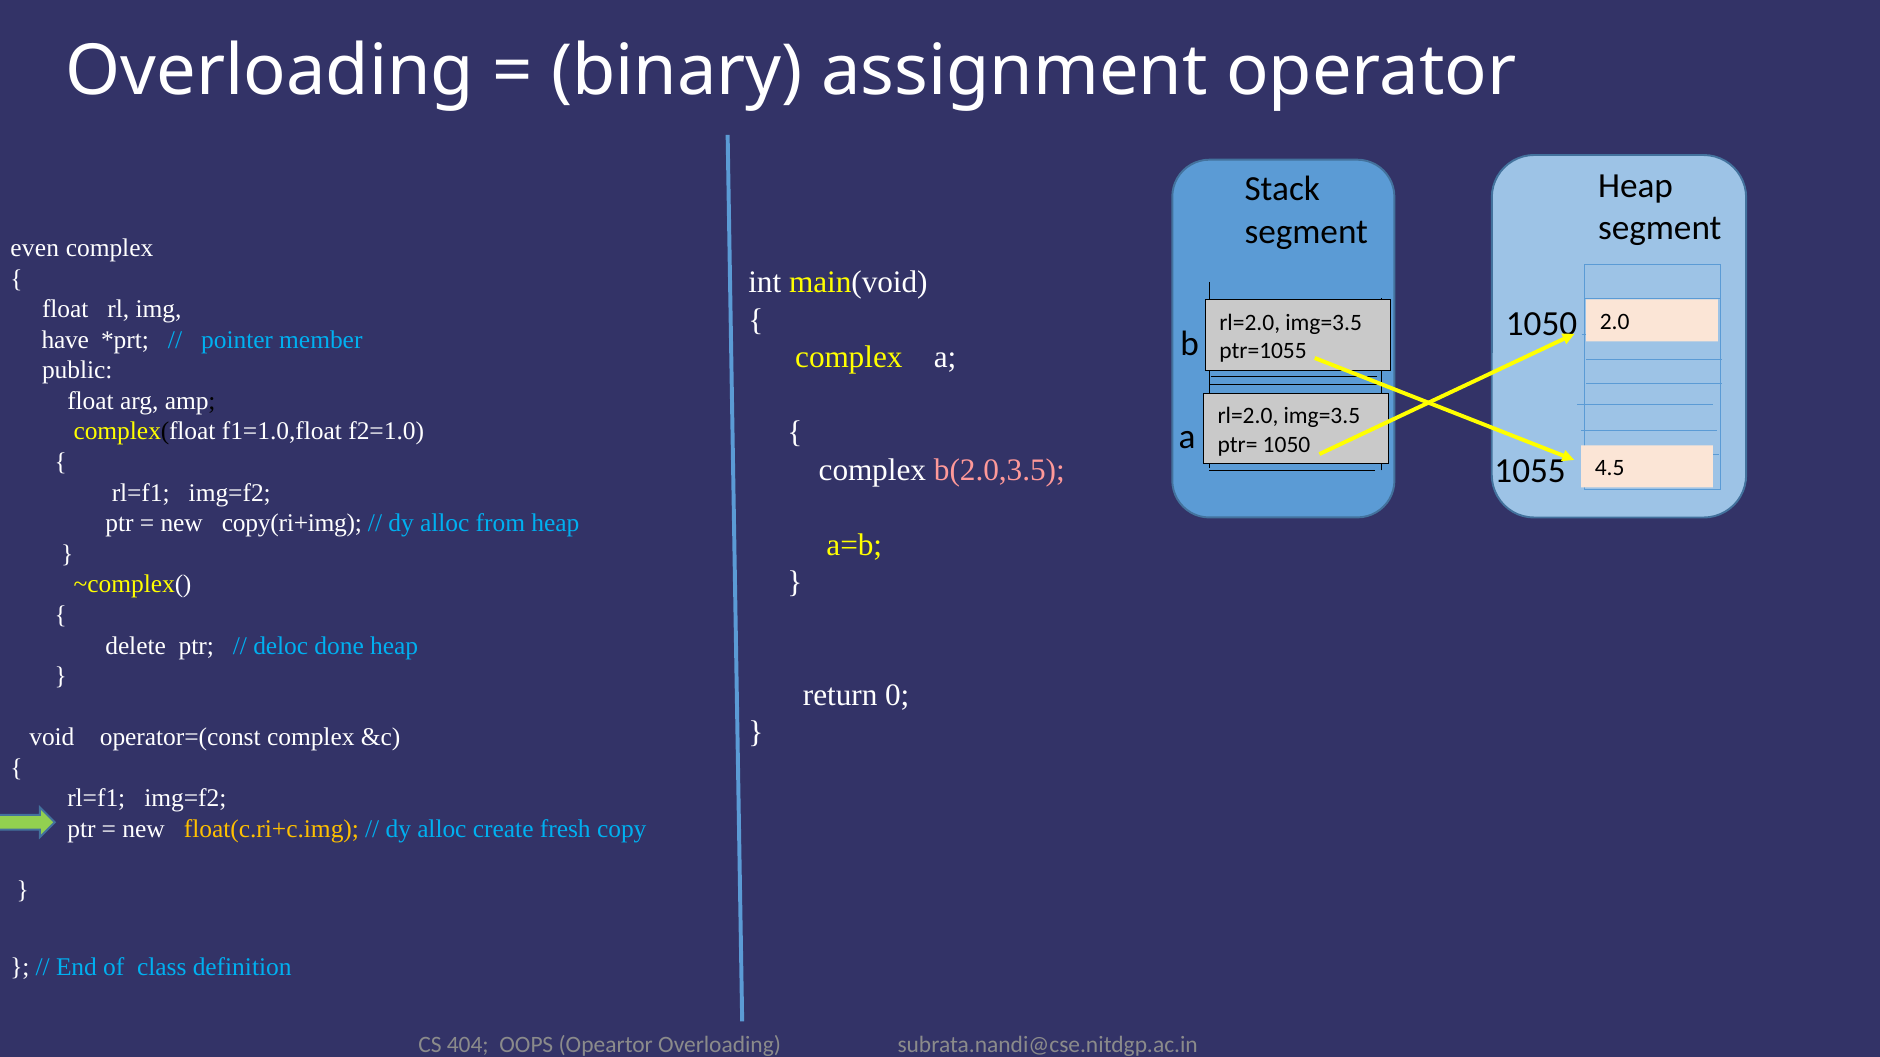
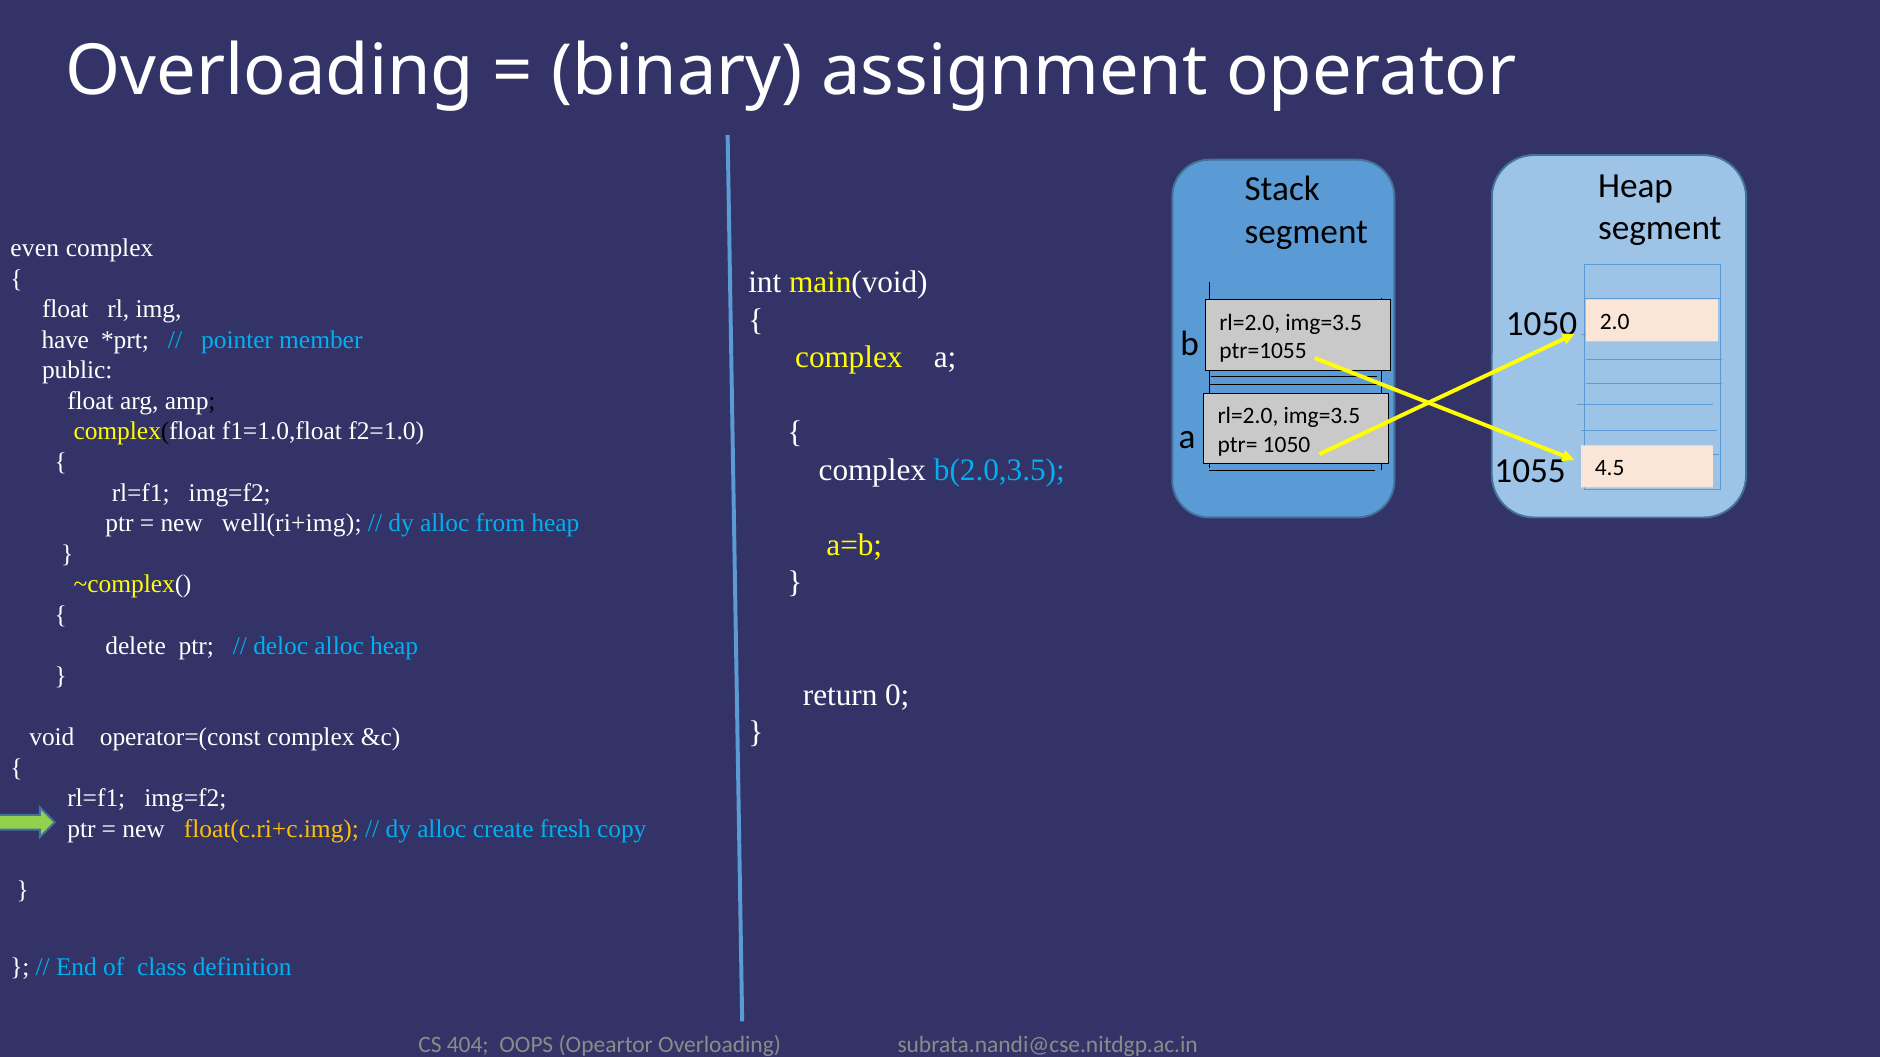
b(2.0,3.5 colour: pink -> light blue
copy(ri+img: copy(ri+img -> well(ri+img
deloc done: done -> alloc
